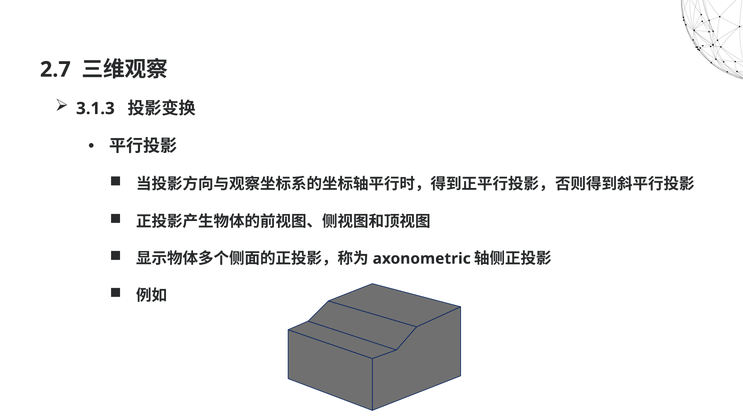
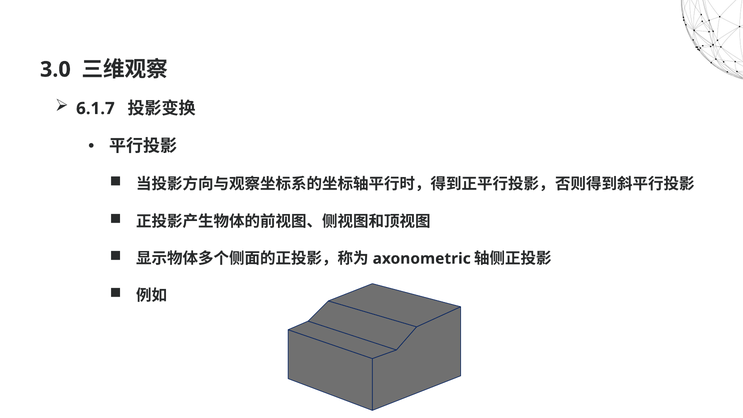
2.7: 2.7 -> 3.0
3.1.3: 3.1.3 -> 6.1.7
